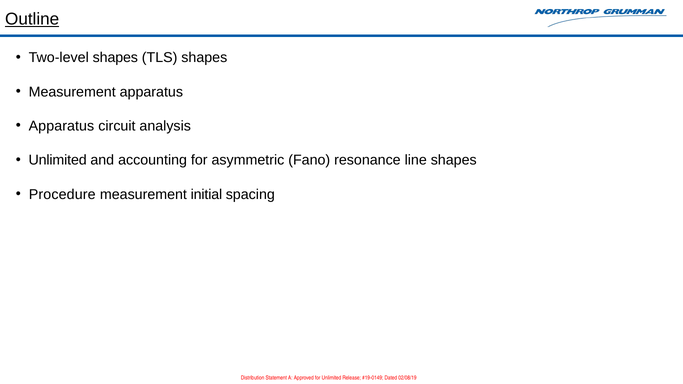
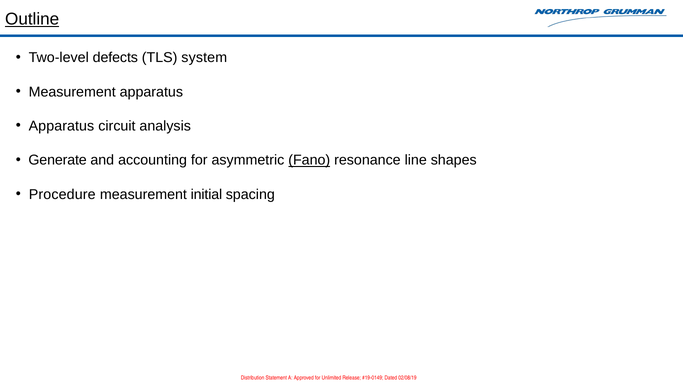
Two-level shapes: shapes -> defects
TLS shapes: shapes -> system
Unlimited at (58, 160): Unlimited -> Generate
Fano underline: none -> present
